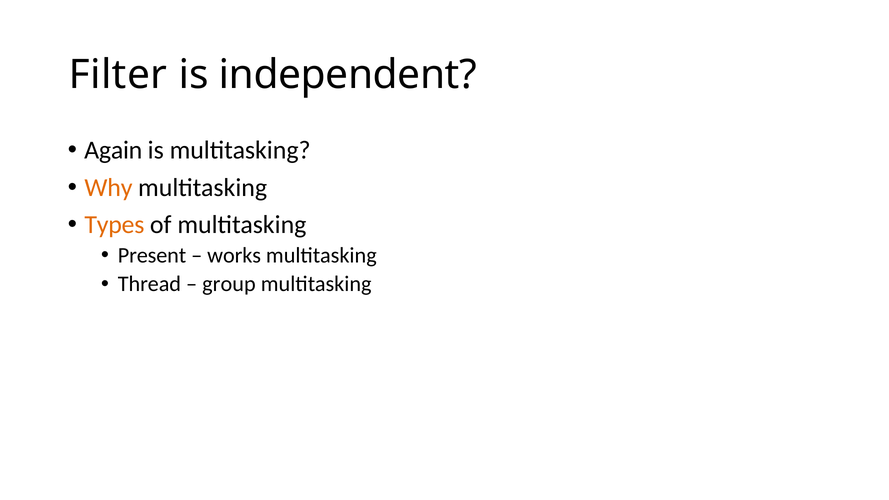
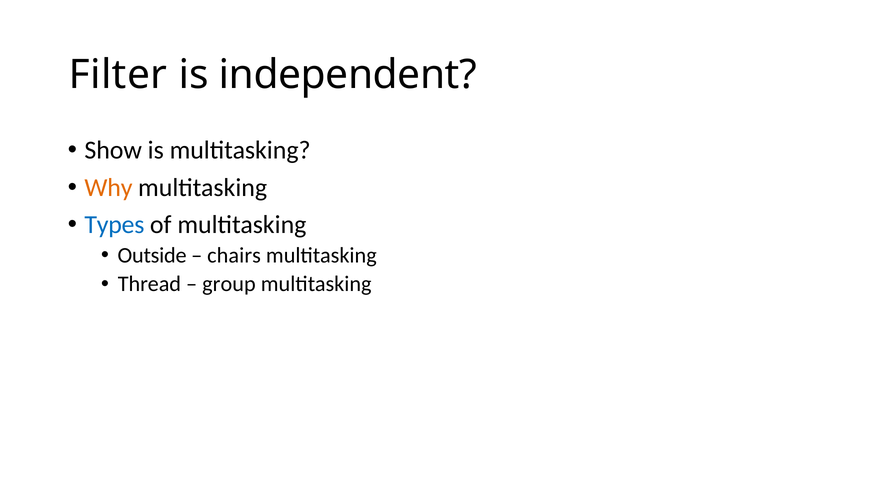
Again: Again -> Show
Types colour: orange -> blue
Present: Present -> Outside
works: works -> chairs
